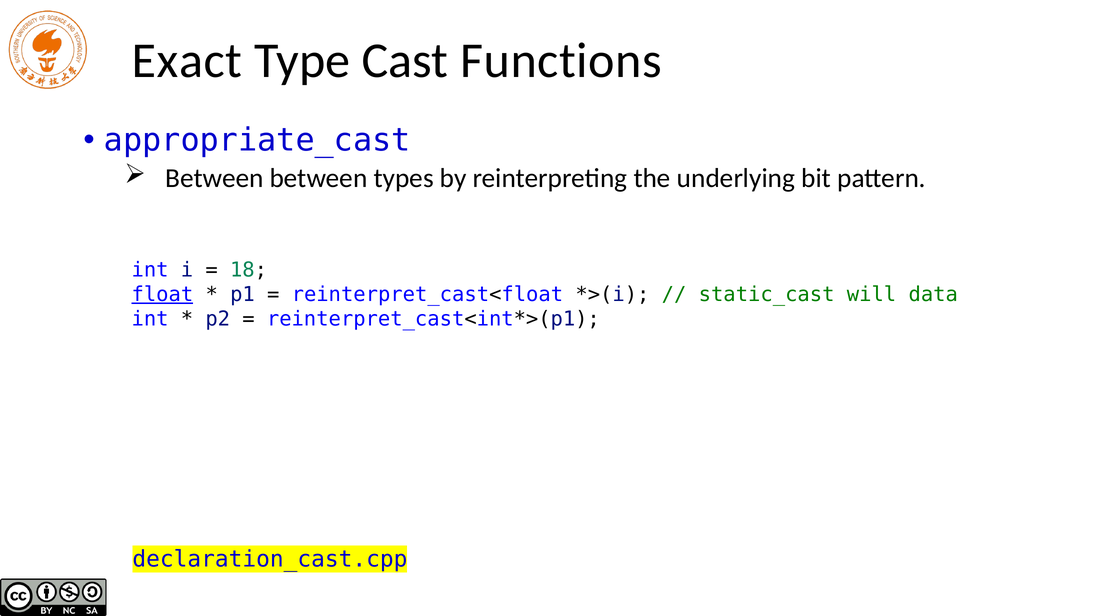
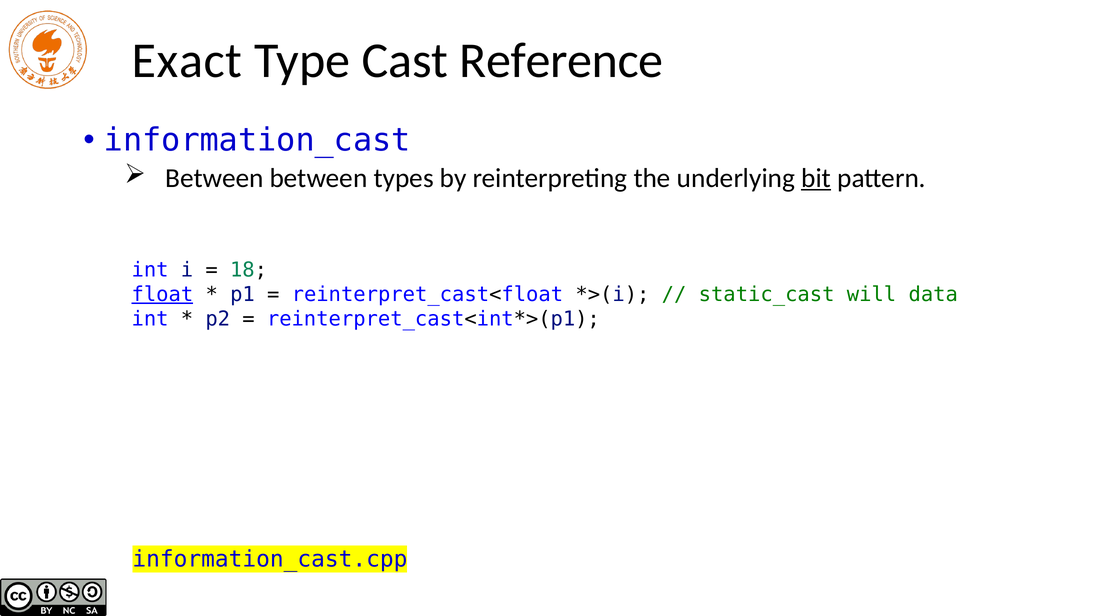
Functions: Functions -> Reference
appropriate_cast: appropriate_cast -> information_cast
bit underline: none -> present
declaration_cast.cpp: declaration_cast.cpp -> information_cast.cpp
